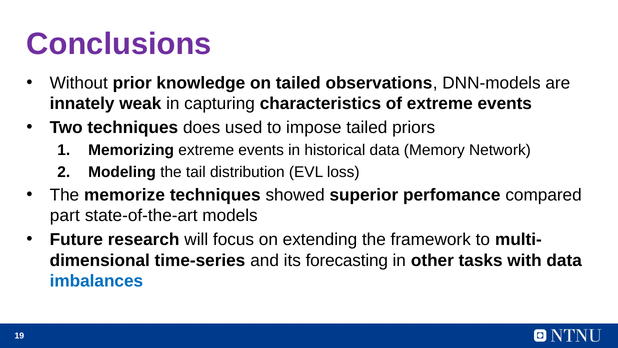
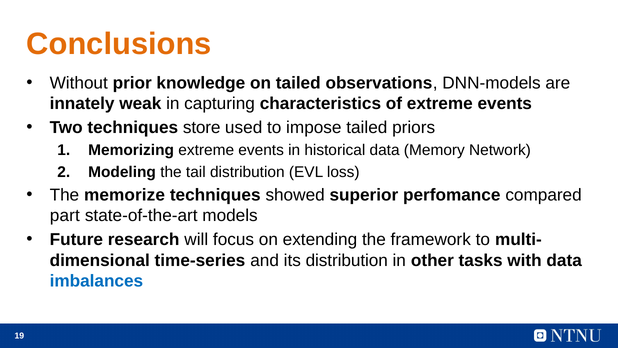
Conclusions colour: purple -> orange
does: does -> store
its forecasting: forecasting -> distribution
